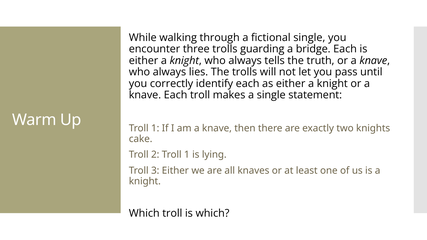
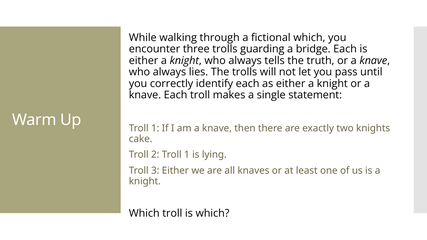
fictional single: single -> which
